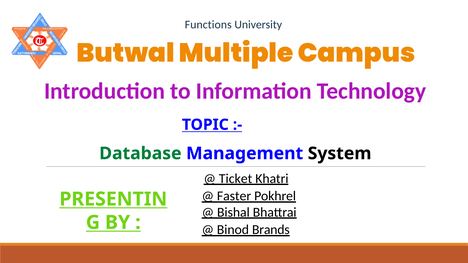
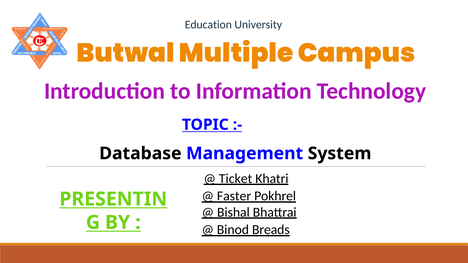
Functions: Functions -> Education
Database colour: green -> black
Brands: Brands -> Breads
